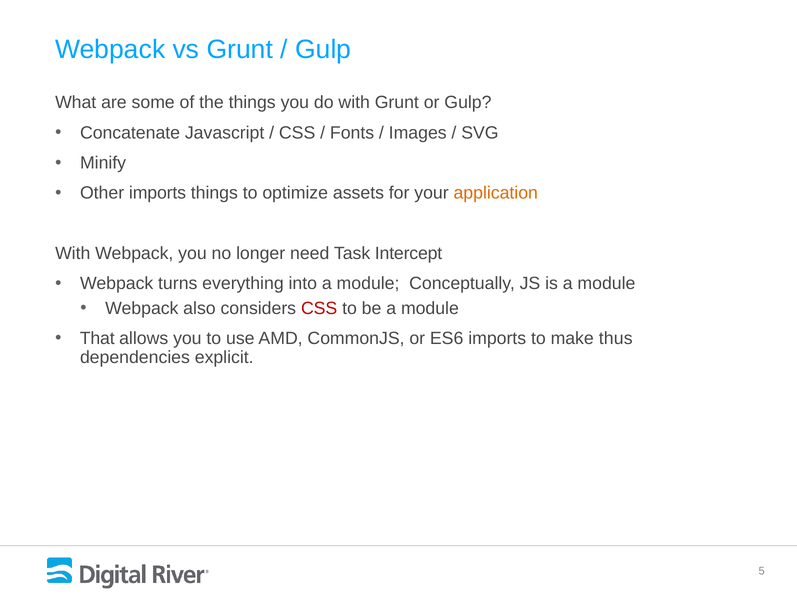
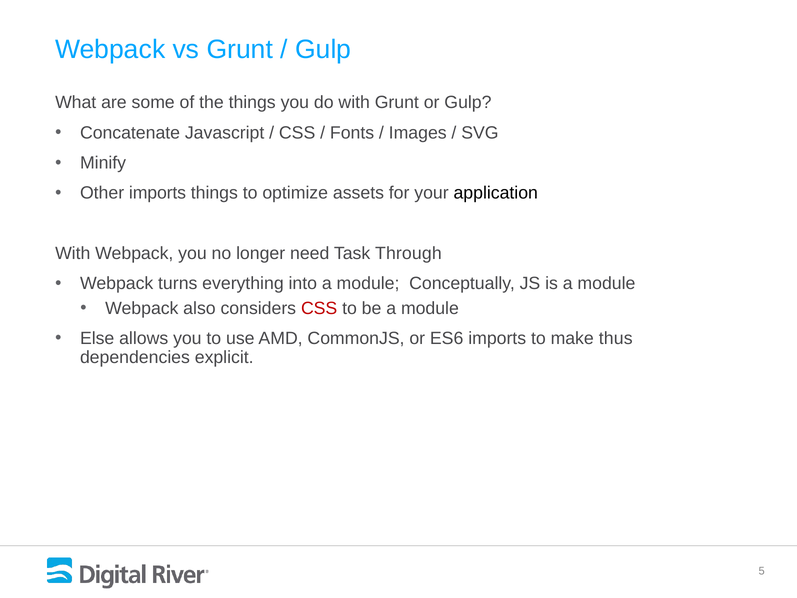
application colour: orange -> black
Intercept: Intercept -> Through
That: That -> Else
